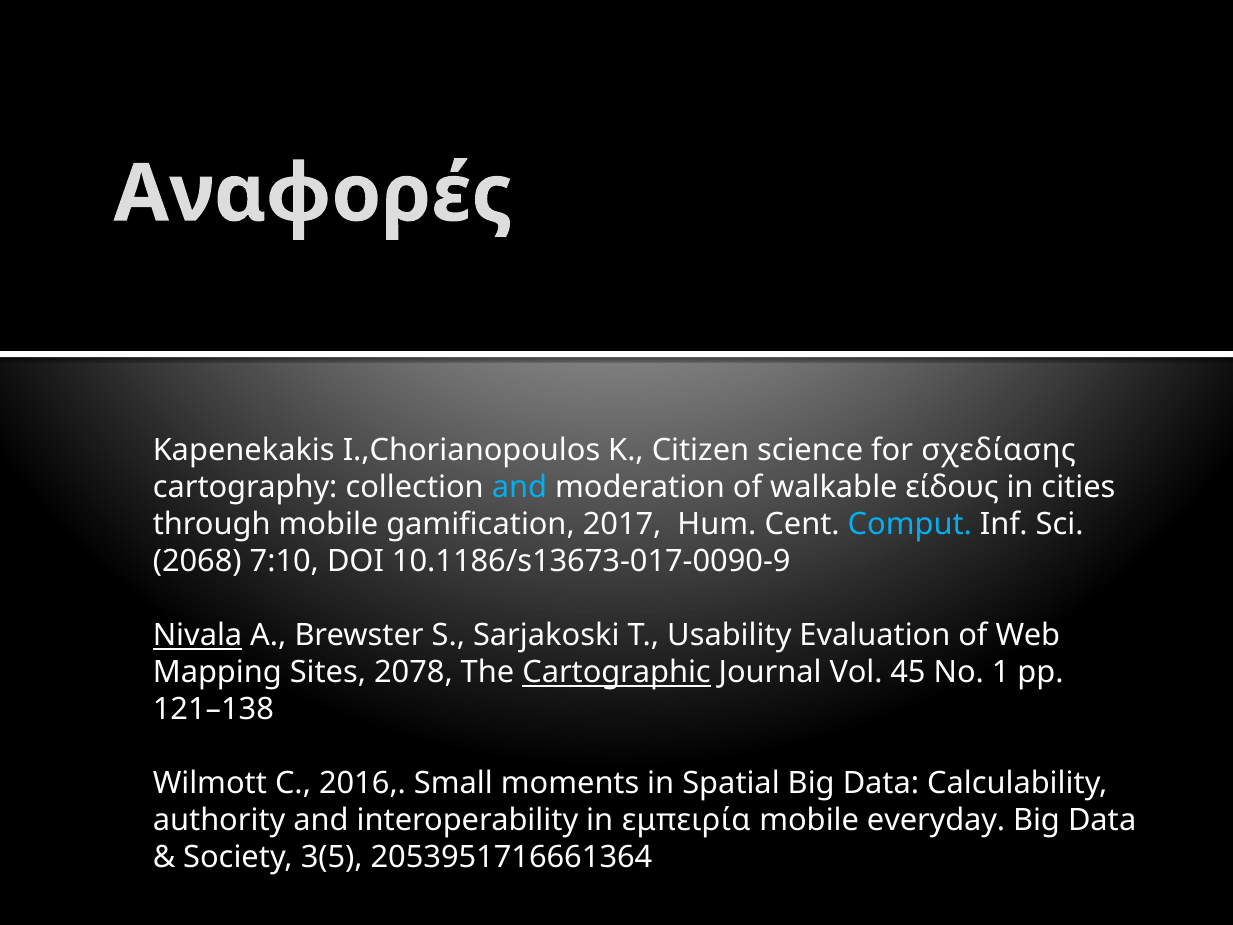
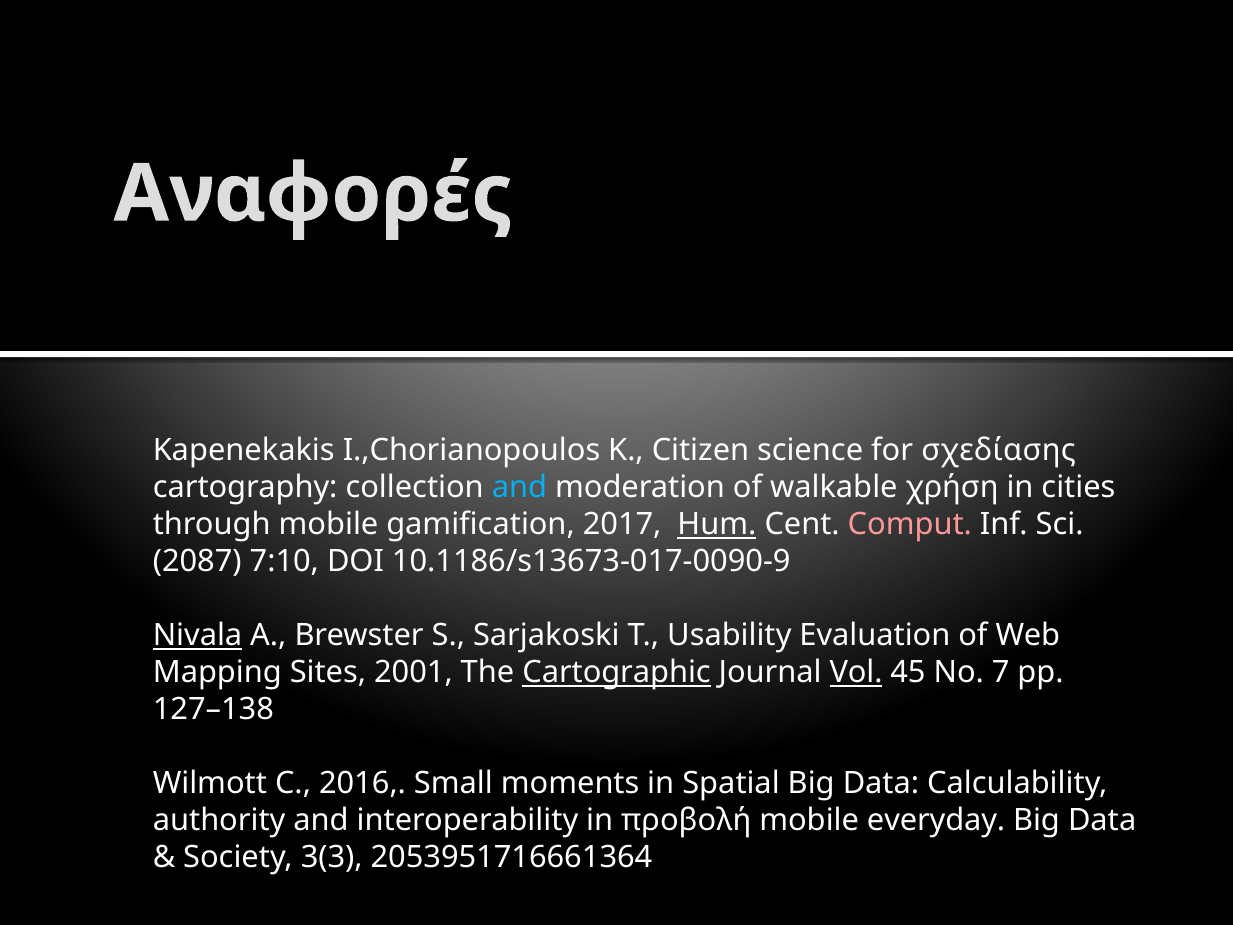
είδους: είδους -> χρήση
Hum underline: none -> present
Comput colour: light blue -> pink
2068: 2068 -> 2087
2078: 2078 -> 2001
Vol underline: none -> present
1: 1 -> 7
121–138: 121–138 -> 127–138
εμπειρία: εμπειρία -> προβολή
3(5: 3(5 -> 3(3
